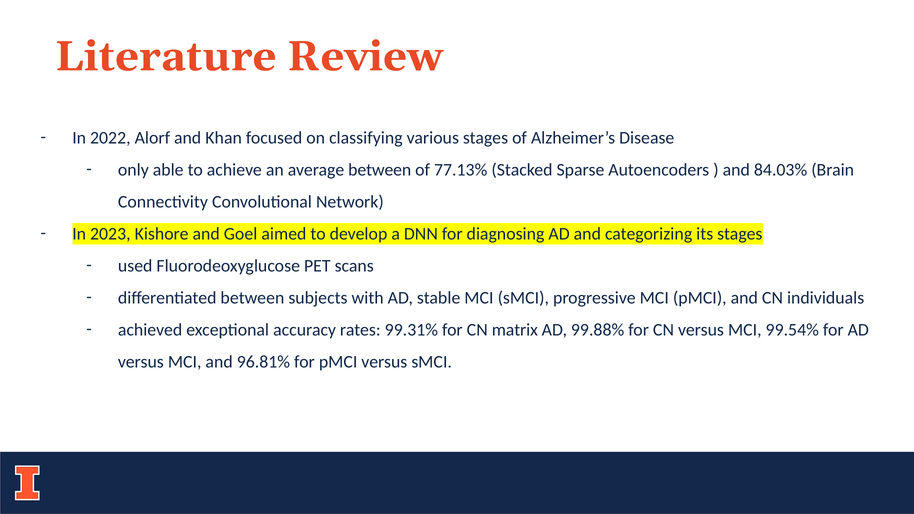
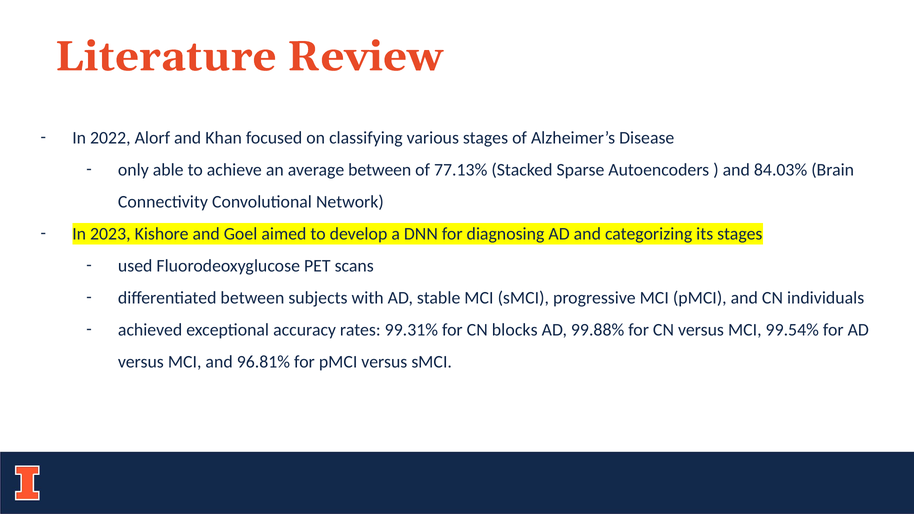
matrix: matrix -> blocks
